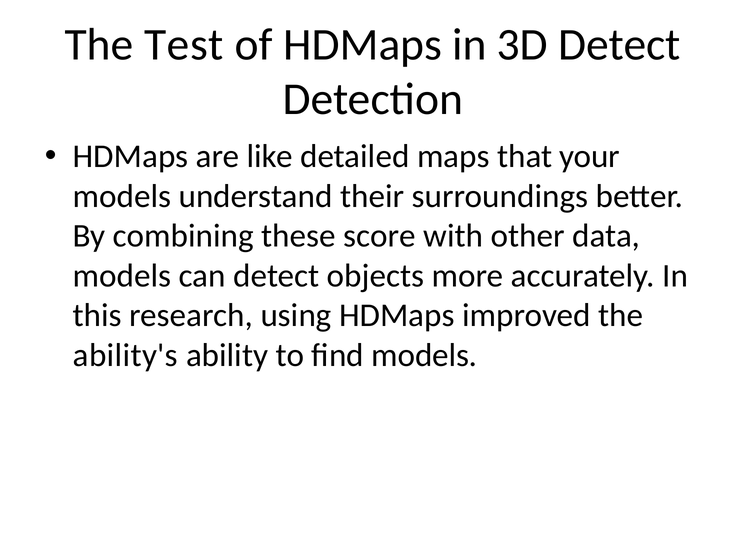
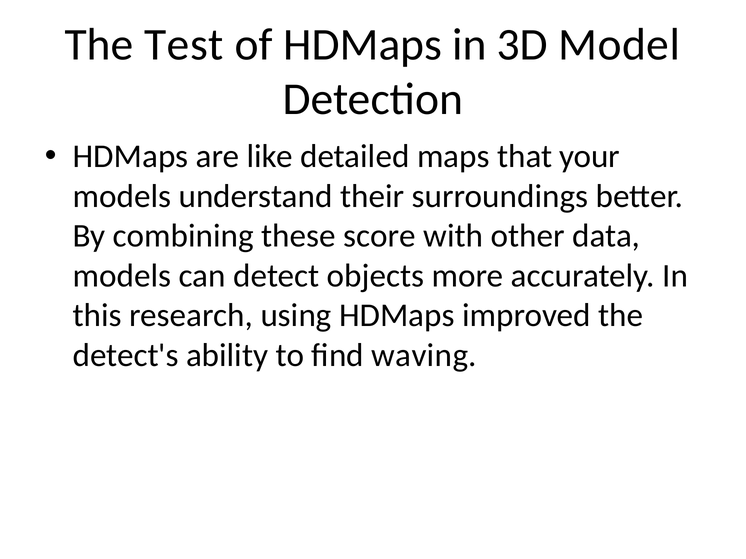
3D Detect: Detect -> Model
ability's: ability's -> detect's
find models: models -> waving
